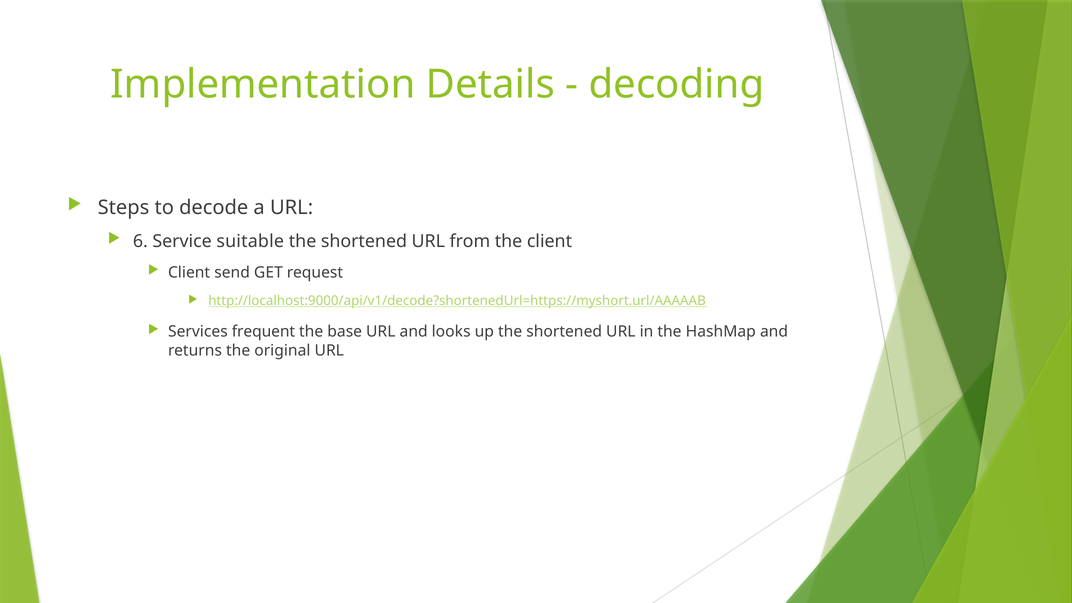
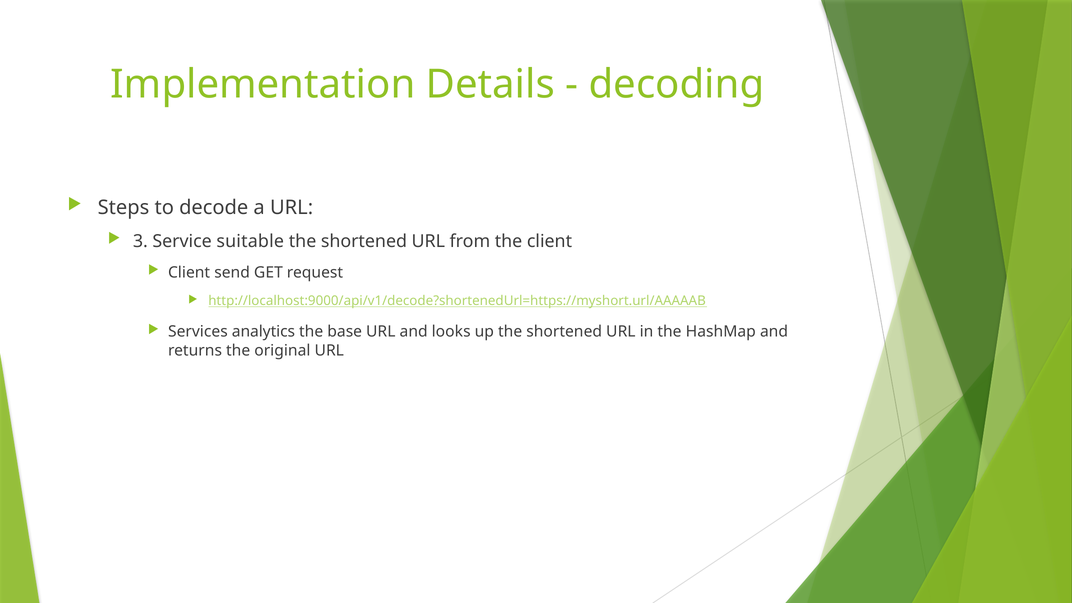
6: 6 -> 3
frequent: frequent -> analytics
